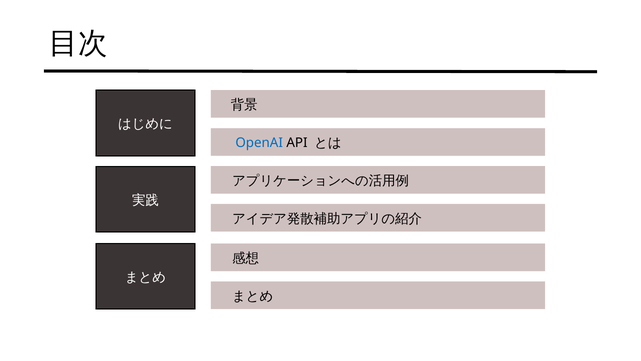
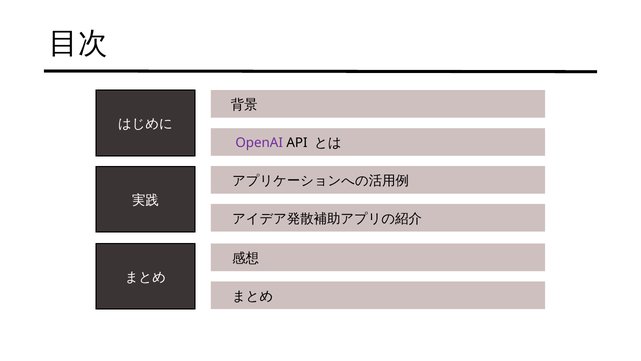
OpenAI colour: blue -> purple
